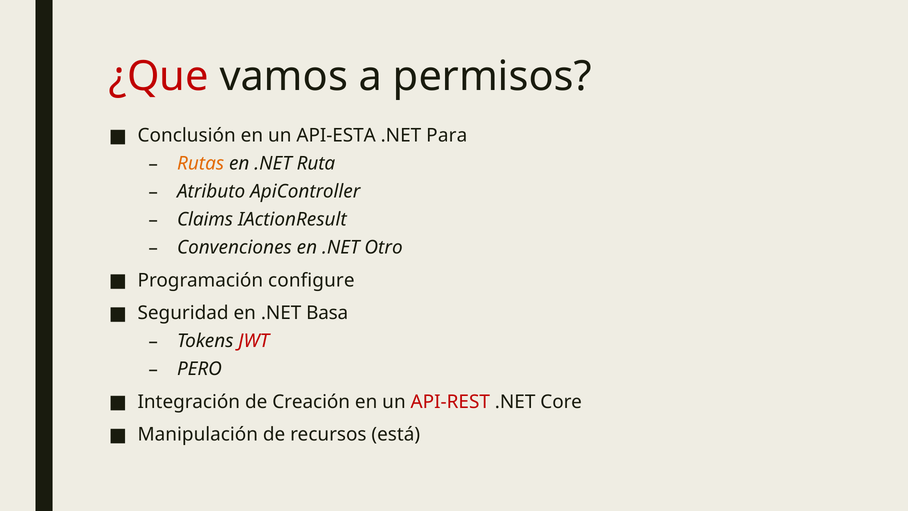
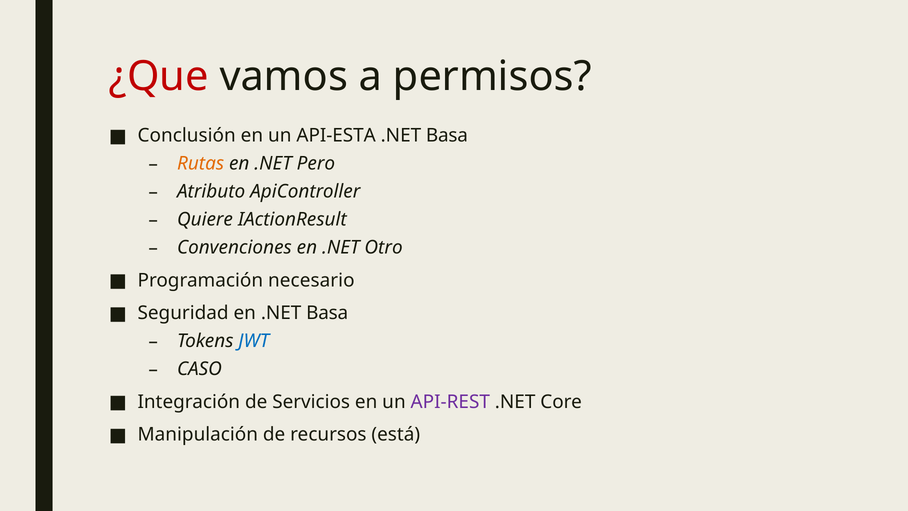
Para at (447, 135): Para -> Basa
Ruta: Ruta -> Pero
Claims: Claims -> Quiere
configure: configure -> necesario
JWT colour: red -> blue
PERO: PERO -> CASO
Creación: Creación -> Servicios
API-REST colour: red -> purple
